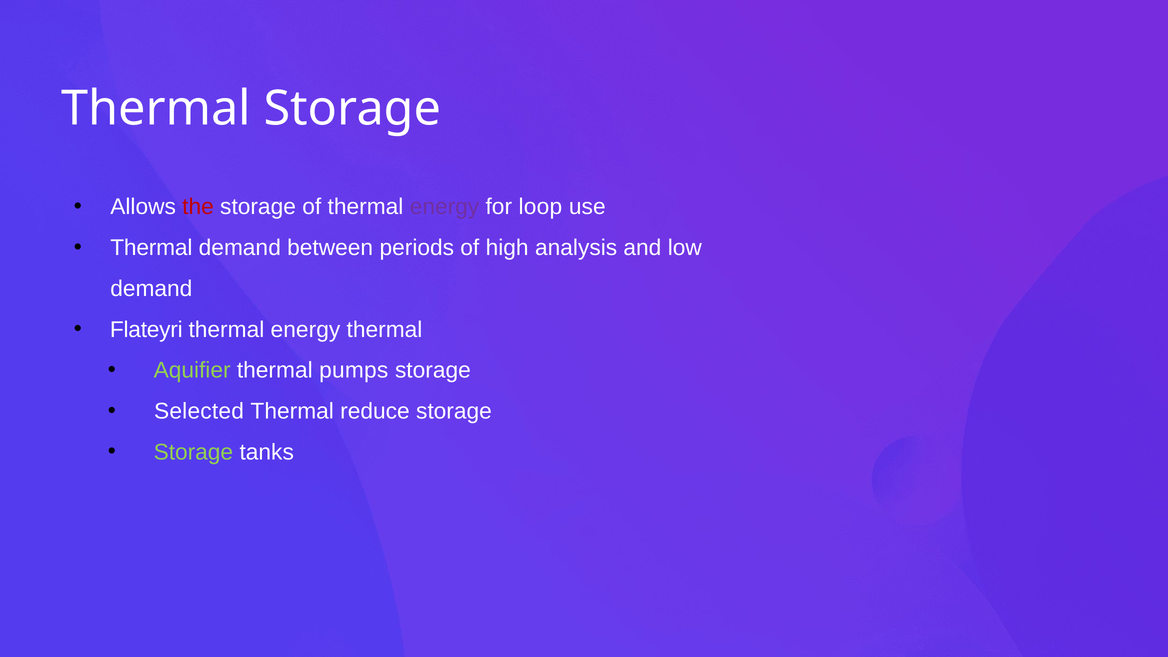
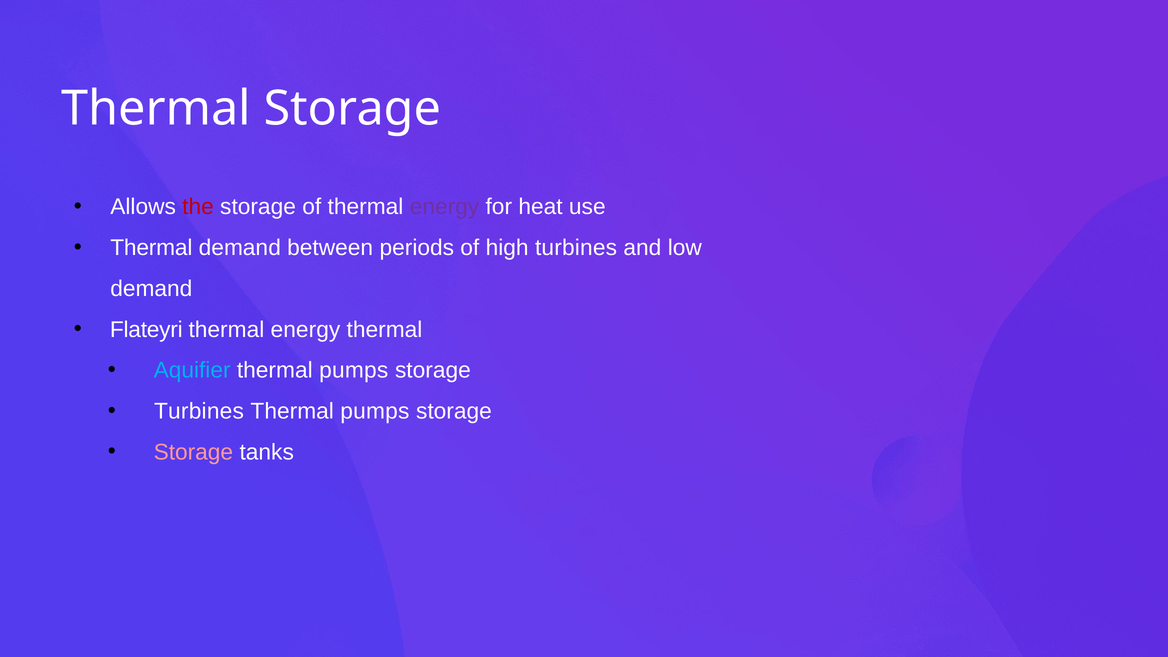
loop: loop -> heat
high analysis: analysis -> turbines
Aquifier colour: light green -> light blue
Selected at (199, 411): Selected -> Turbines
reduce at (375, 411): reduce -> pumps
Storage at (193, 452) colour: light green -> pink
